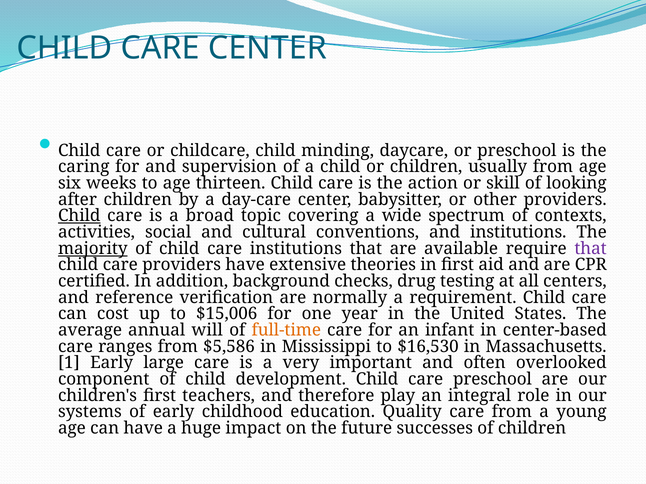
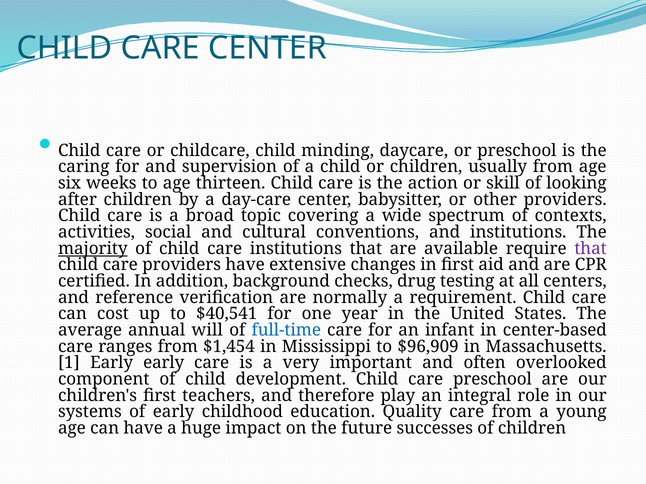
Child at (79, 216) underline: present -> none
theories: theories -> changes
$15,006: $15,006 -> $40,541
full-time colour: orange -> blue
$5,586: $5,586 -> $1,454
$16,530: $16,530 -> $96,909
Early large: large -> early
